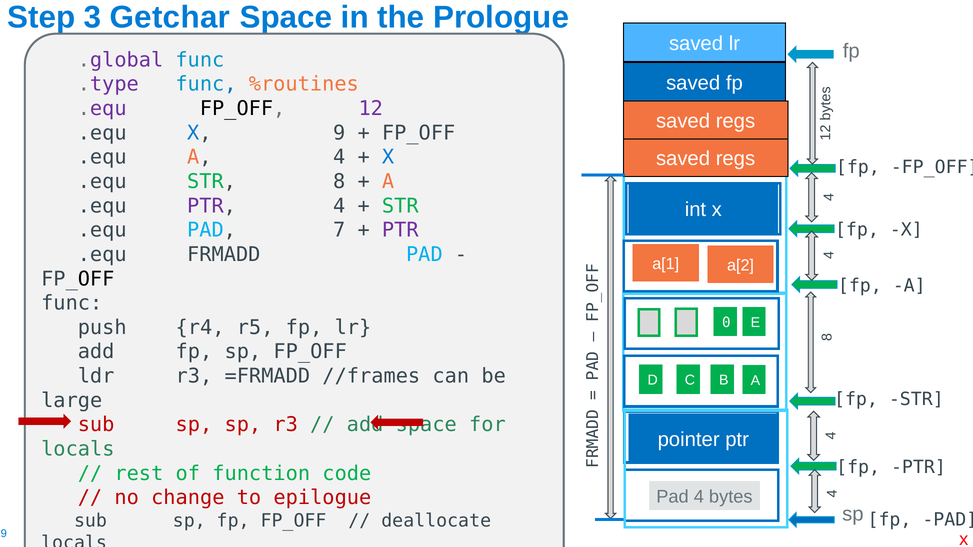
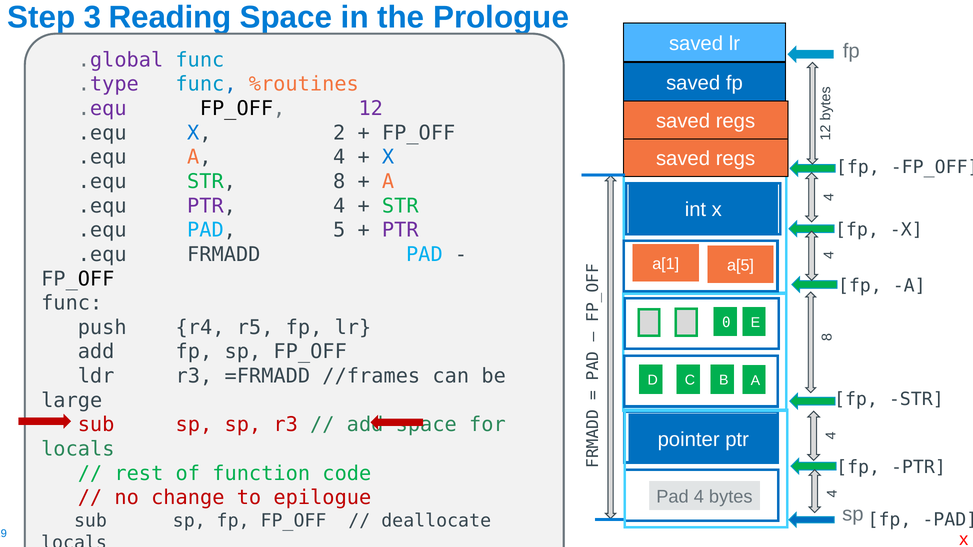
Getchar: Getchar -> Reading
X 9: 9 -> 2
7: 7 -> 5
a[2: a[2 -> a[5
